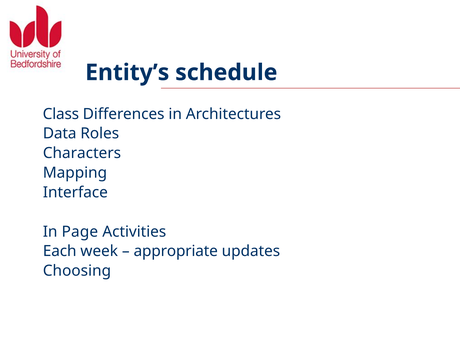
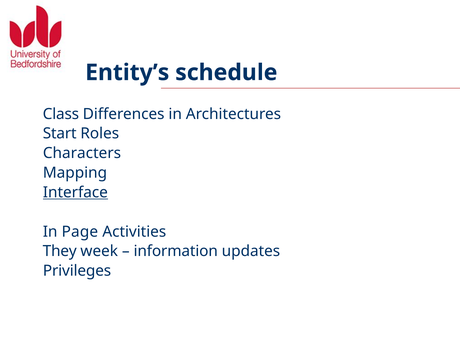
Data: Data -> Start
Interface underline: none -> present
Each: Each -> They
appropriate: appropriate -> information
Choosing: Choosing -> Privileges
